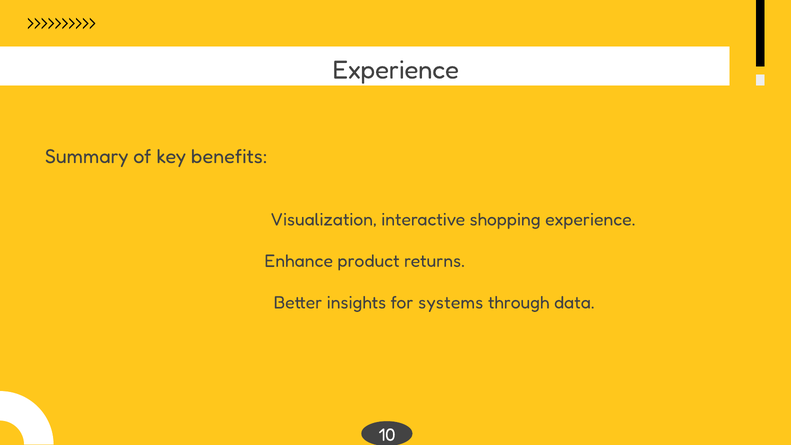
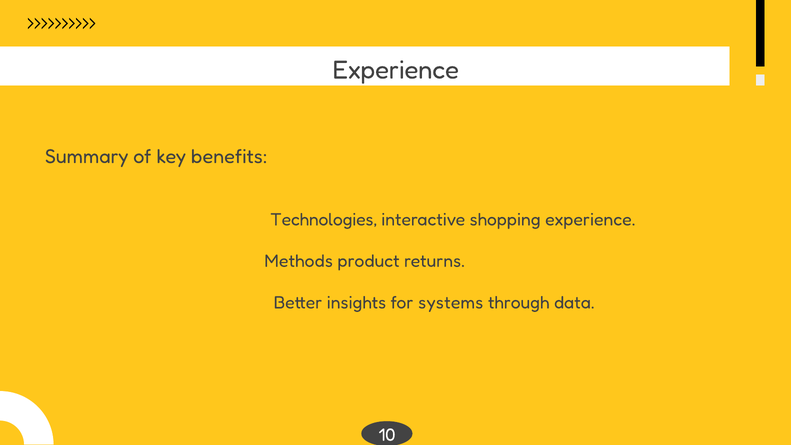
Visualization: Visualization -> Technologies
Enhance: Enhance -> Methods
